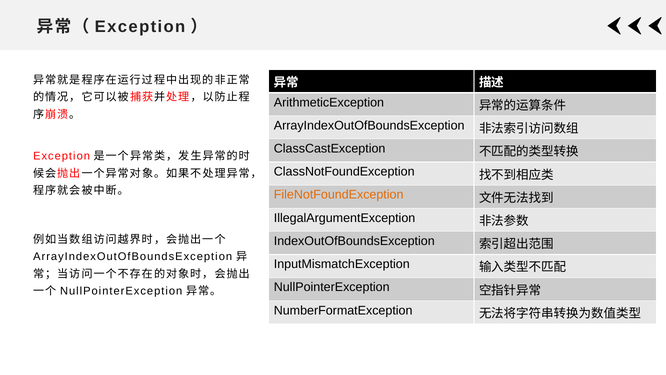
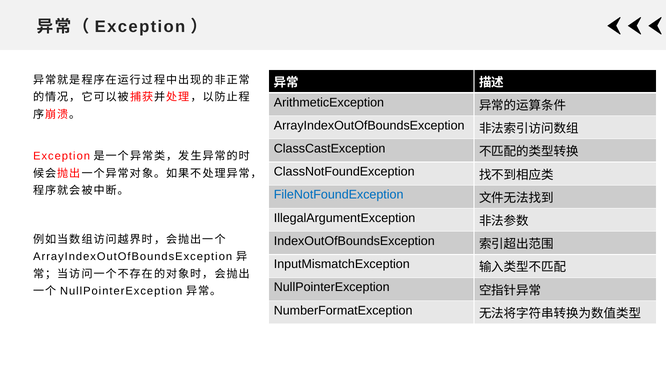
FileNotFoundException colour: orange -> blue
